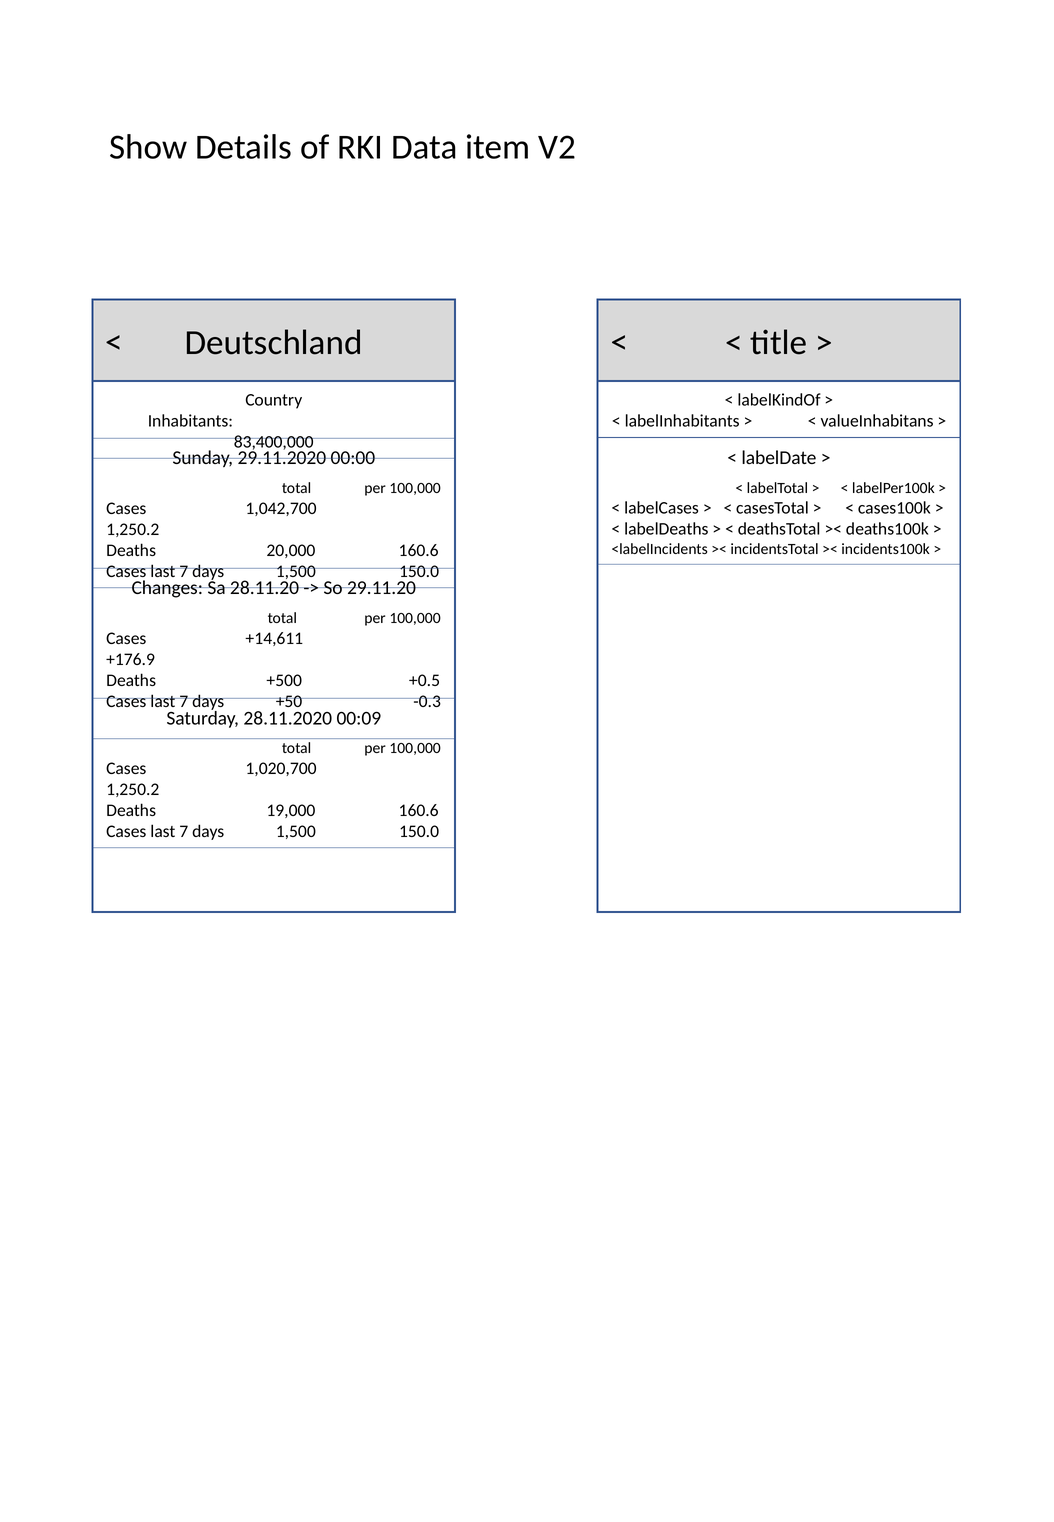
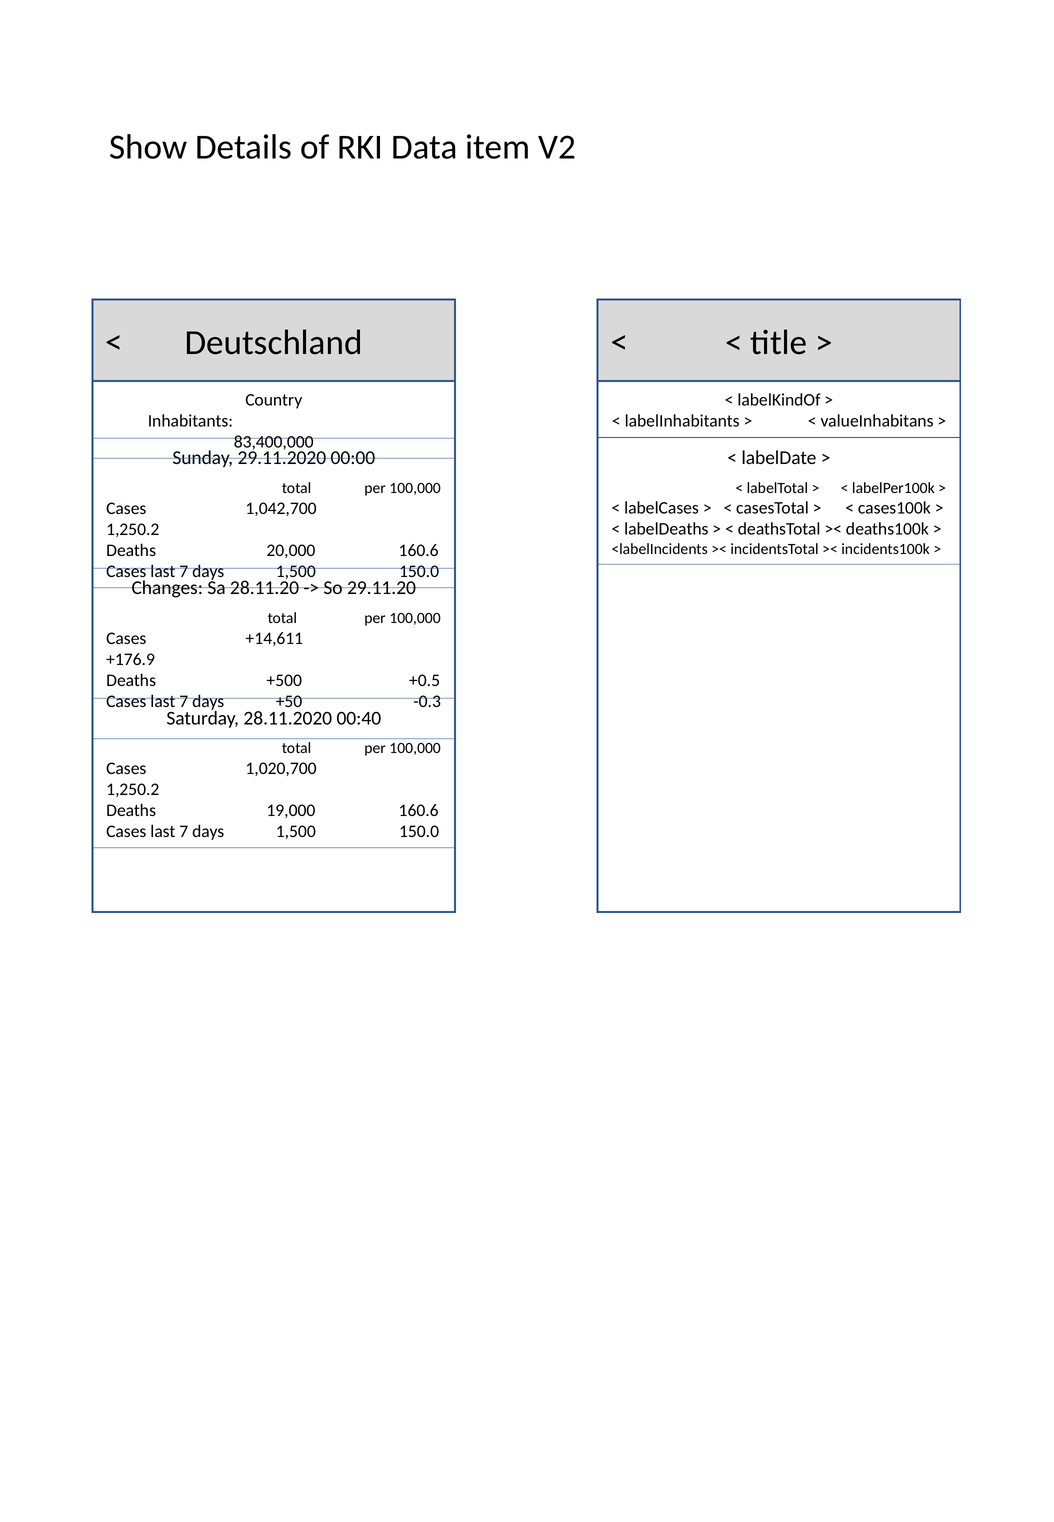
00:09: 00:09 -> 00:40
